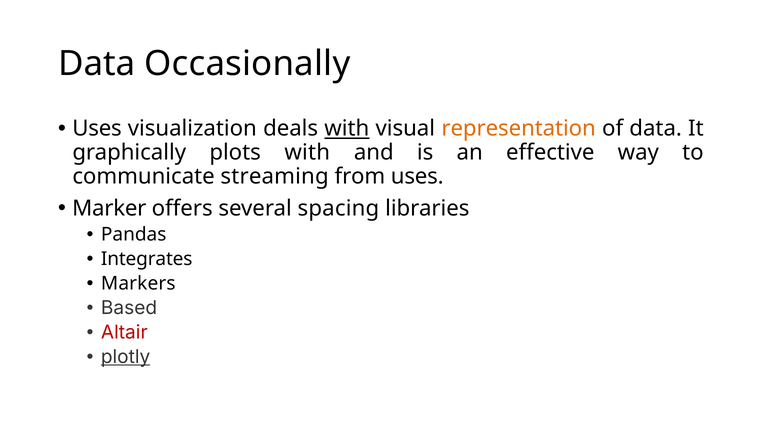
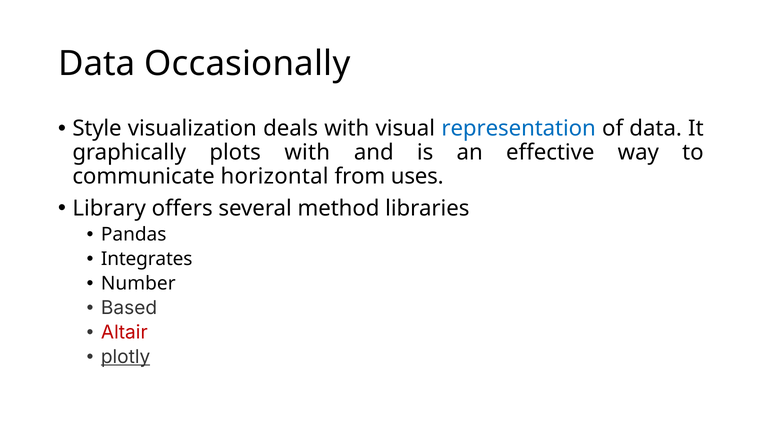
Uses at (97, 129): Uses -> Style
with at (347, 129) underline: present -> none
representation colour: orange -> blue
streaming: streaming -> horizontal
Marker: Marker -> Library
spacing: spacing -> method
Markers: Markers -> Number
